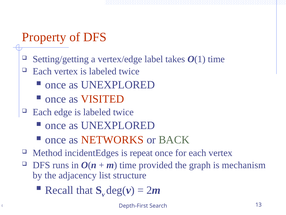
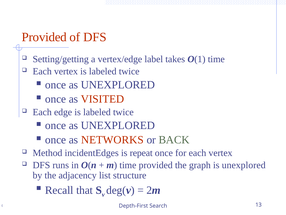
Property at (44, 37): Property -> Provided
is mechanism: mechanism -> unexplored
